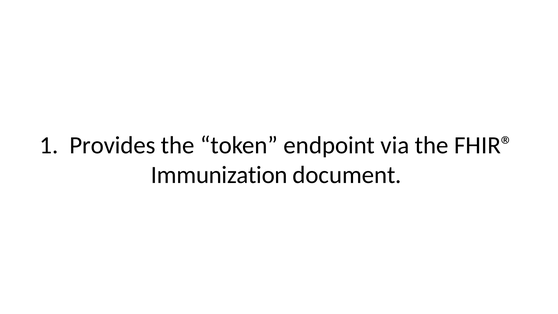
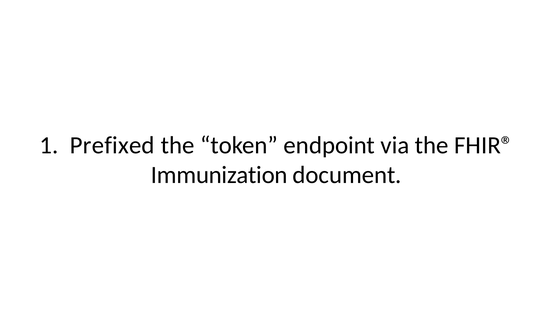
Provides: Provides -> Prefixed
